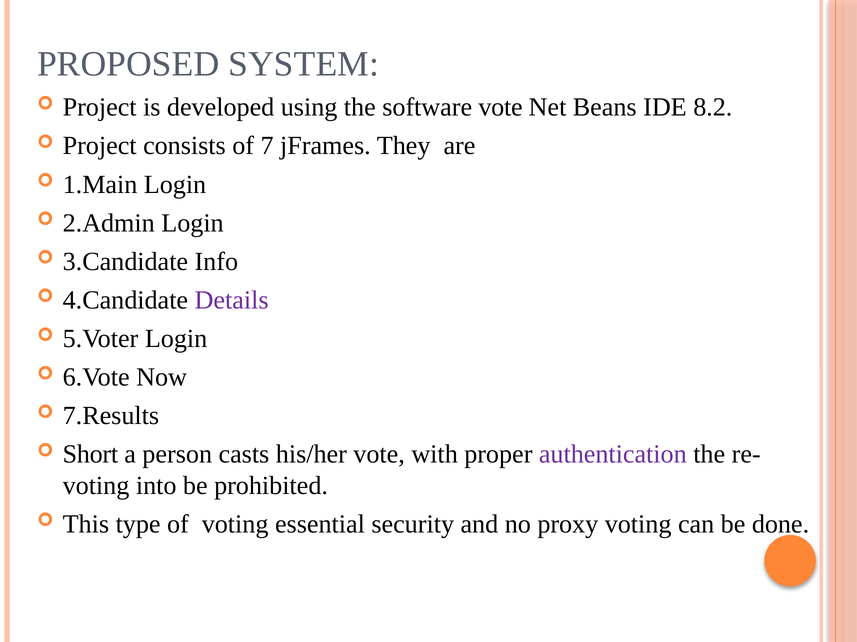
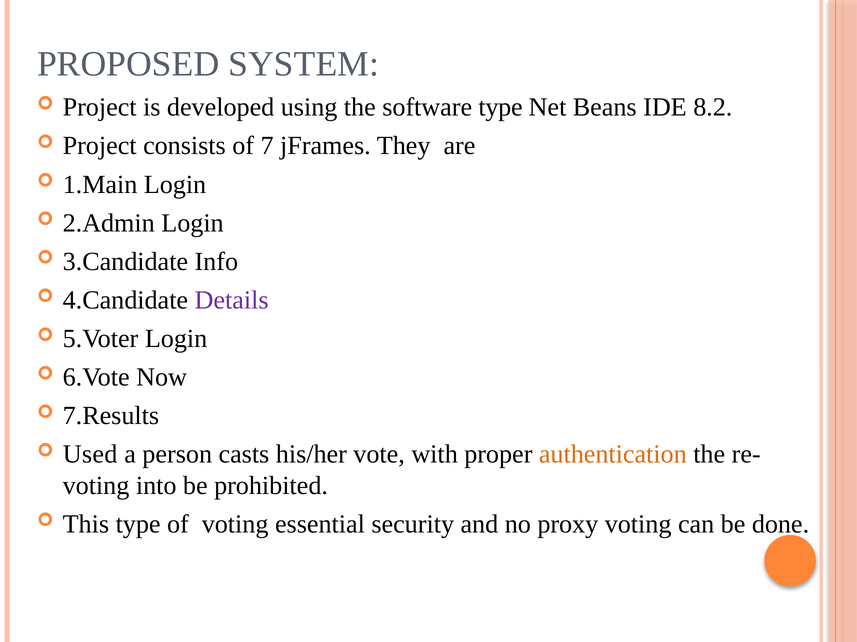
software vote: vote -> type
Short: Short -> Used
authentication colour: purple -> orange
